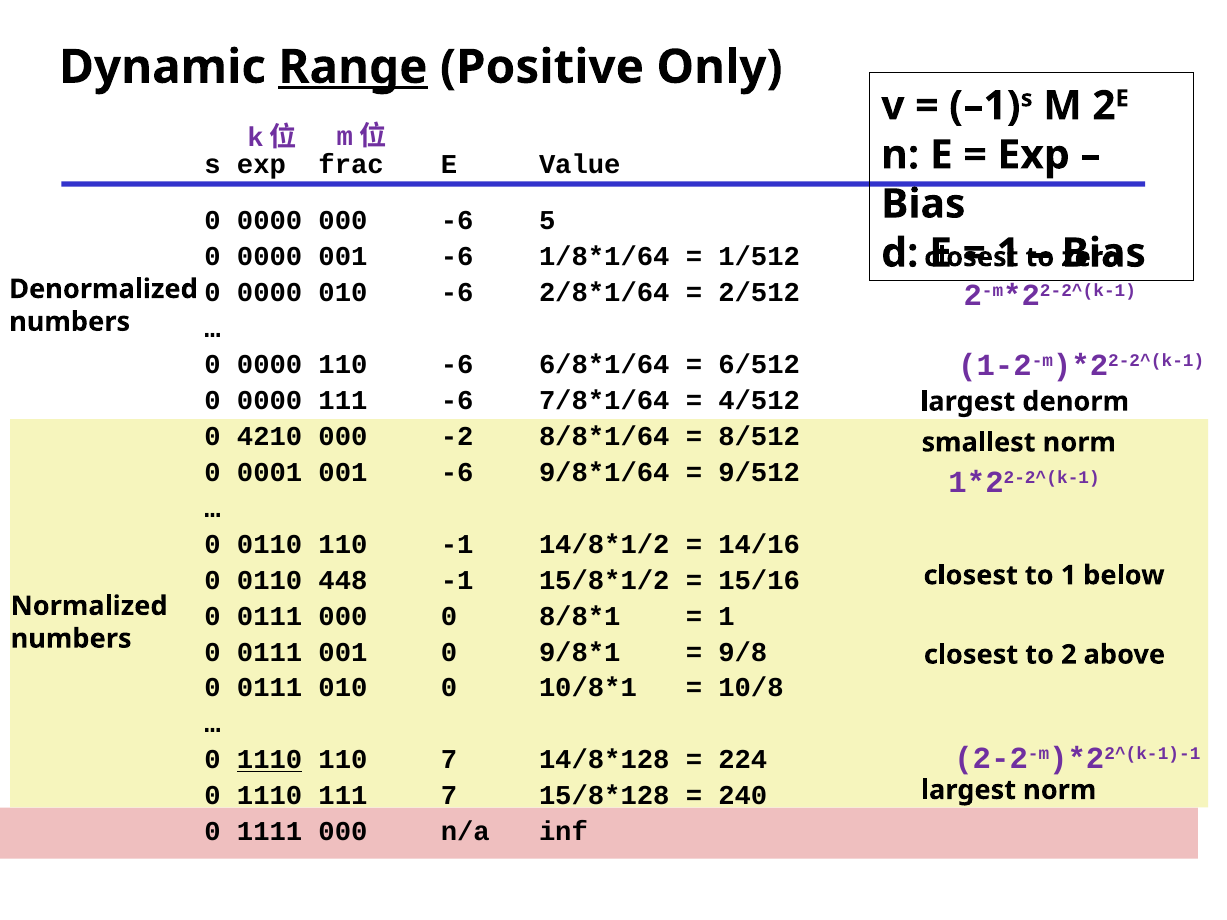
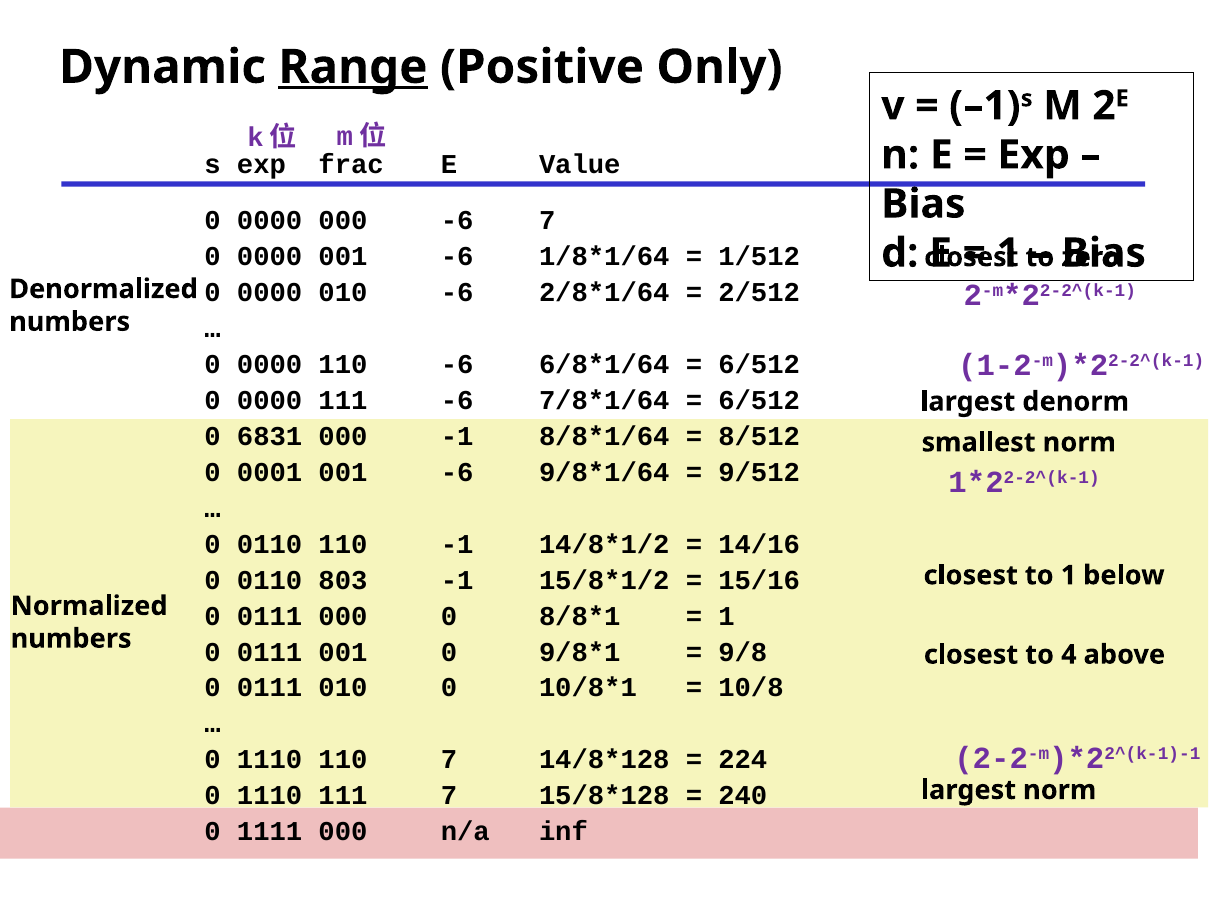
-6 5: 5 -> 7
4/512 at (759, 401): 4/512 -> 6/512
4210: 4210 -> 6831
000 -2: -2 -> -1
448: 448 -> 803
to 2: 2 -> 4
1110 at (270, 760) underline: present -> none
